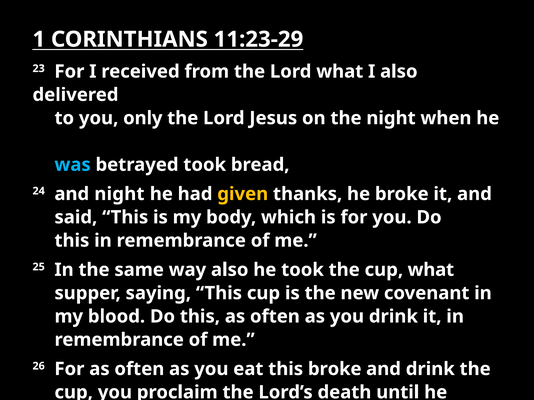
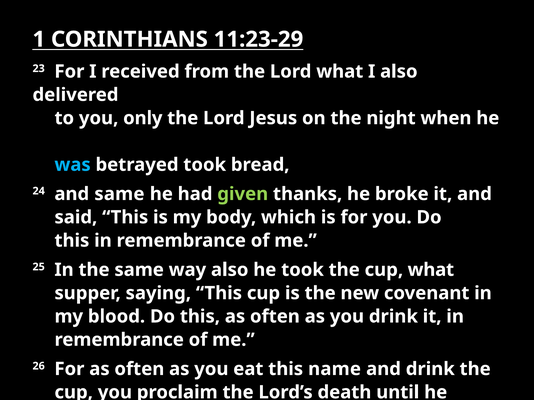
and night: night -> same
given colour: yellow -> light green
this broke: broke -> name
